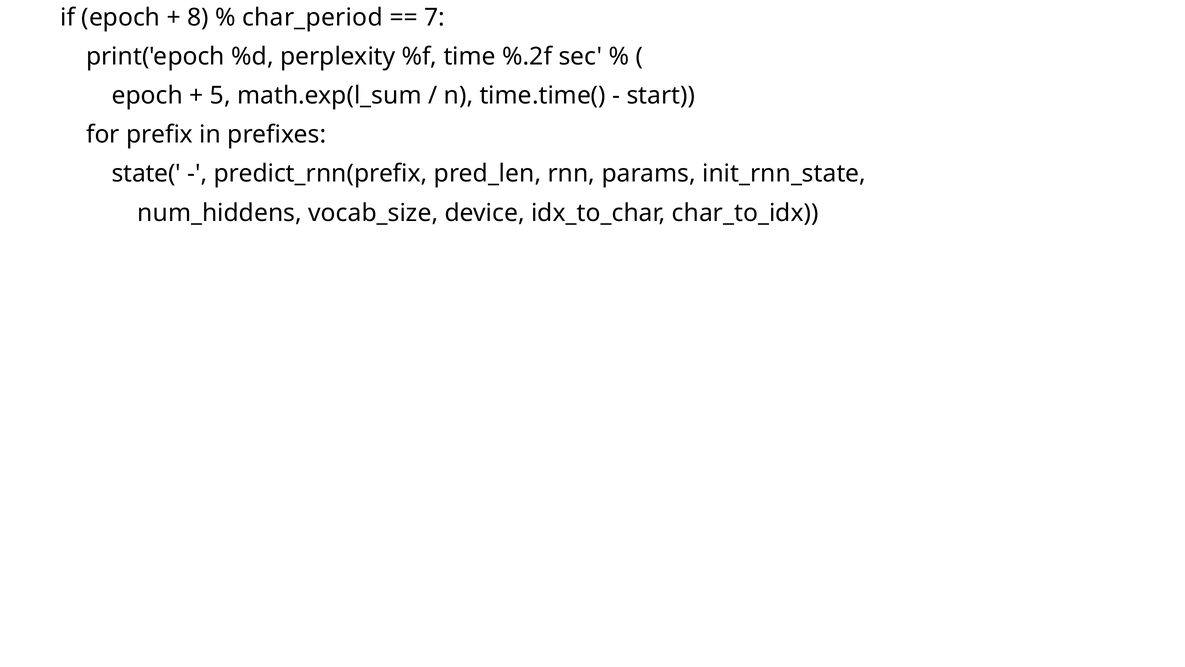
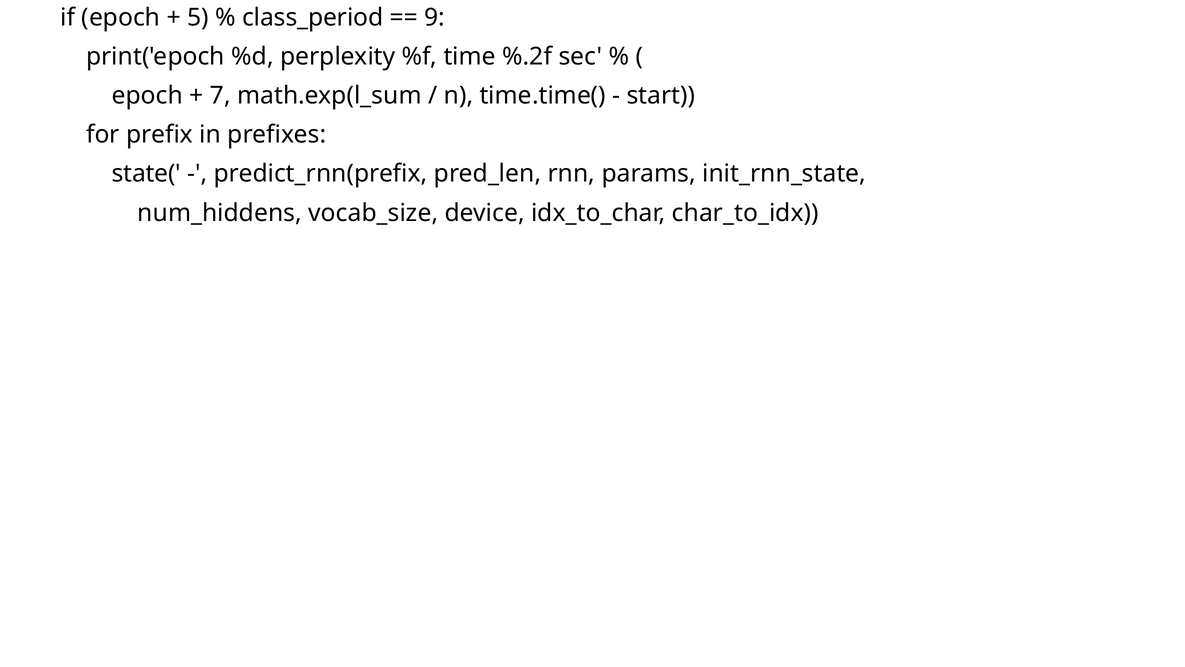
8: 8 -> 5
char_period: char_period -> class_period
7: 7 -> 9
5: 5 -> 7
